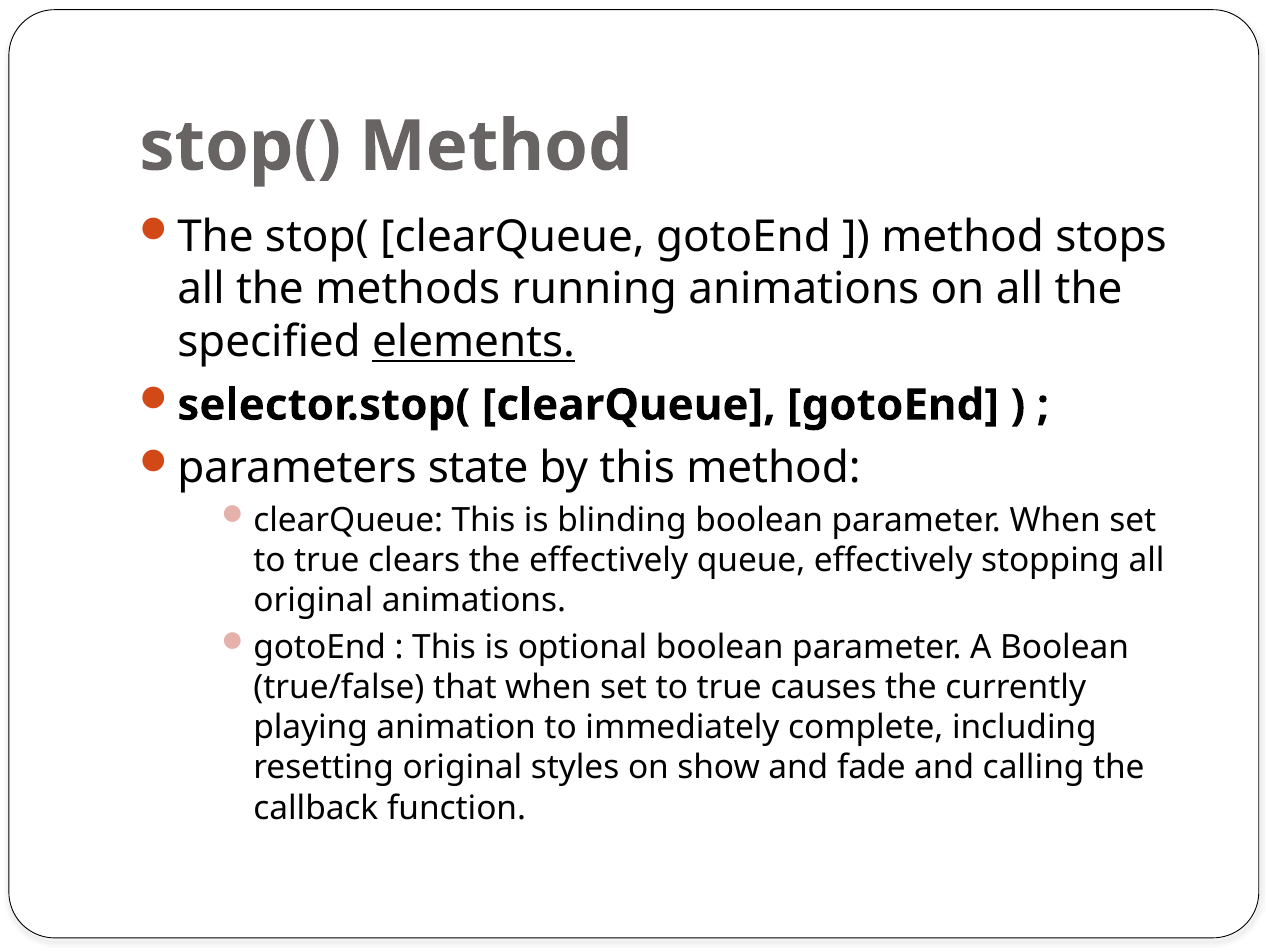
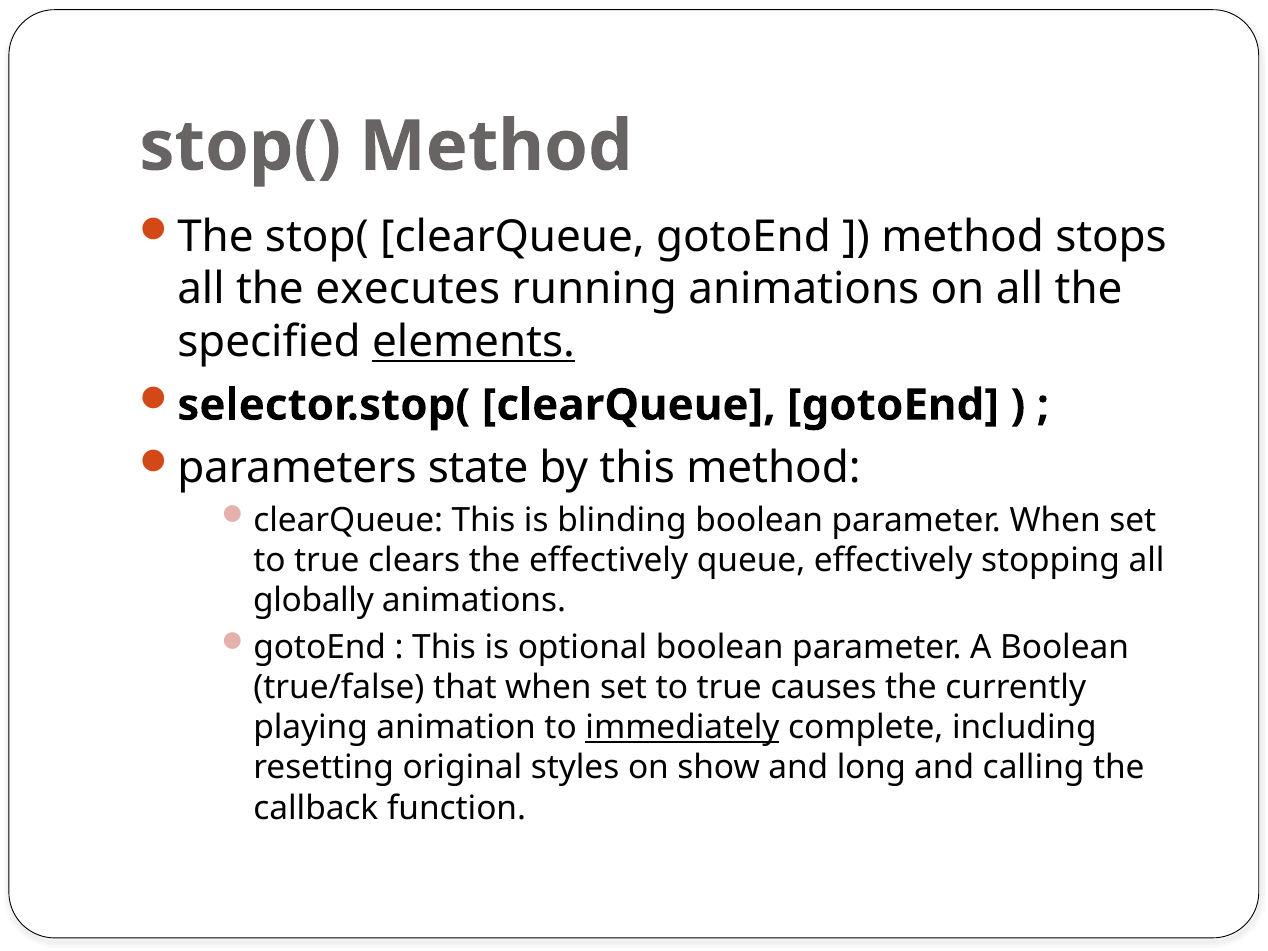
methods: methods -> executes
original at (313, 601): original -> globally
immediately underline: none -> present
fade: fade -> long
